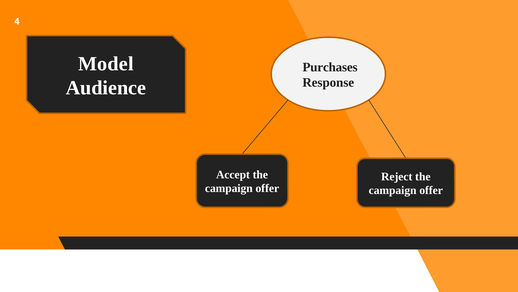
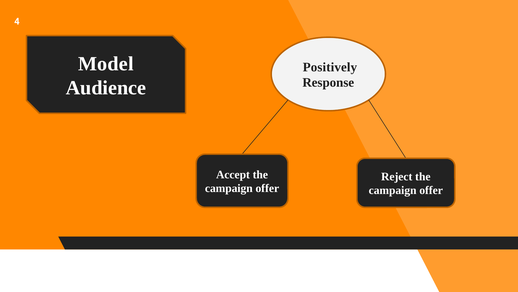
Purchases: Purchases -> Positively
